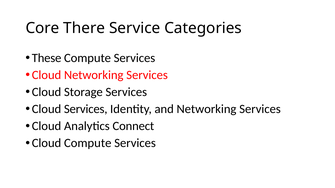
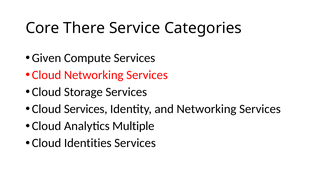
These: These -> Given
Connect: Connect -> Multiple
Cloud Compute: Compute -> Identities
